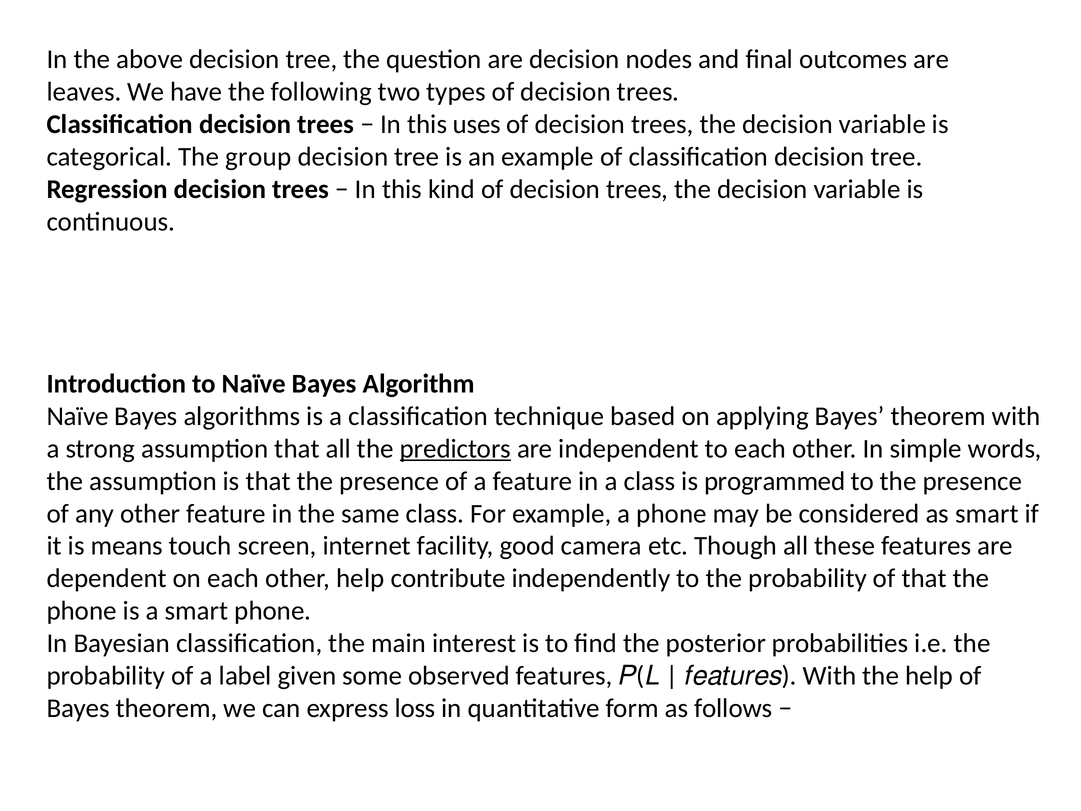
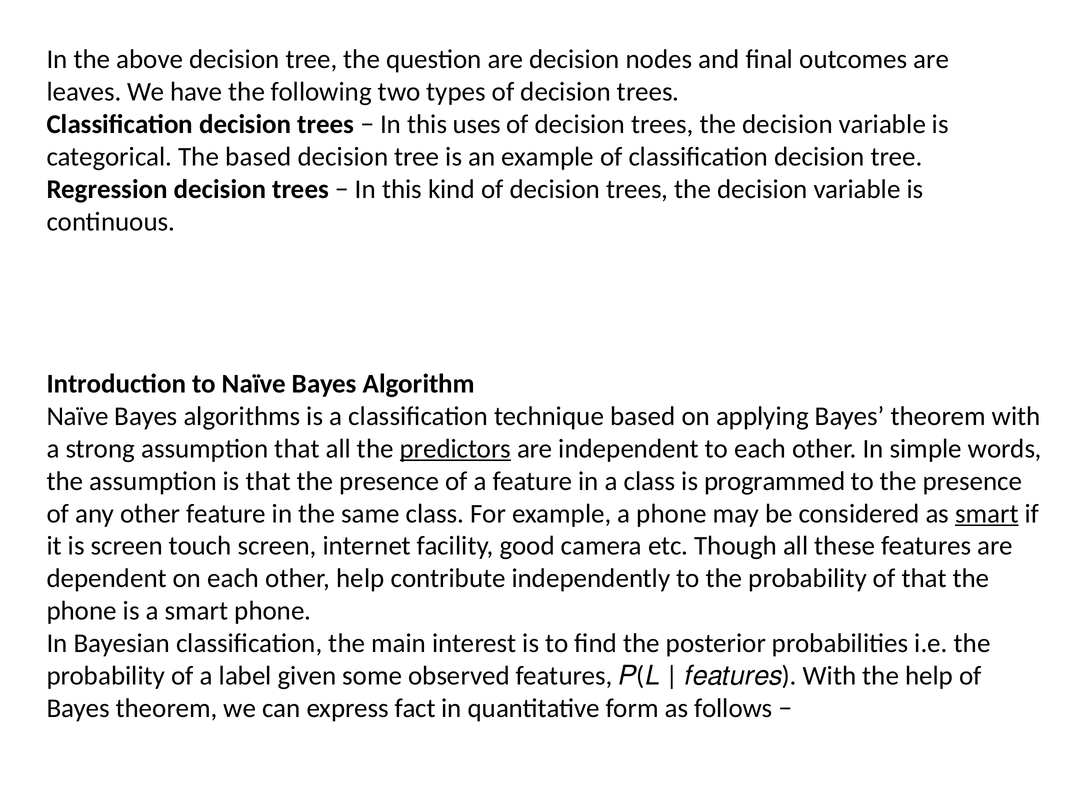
The group: group -> based
smart at (987, 513) underline: none -> present
is means: means -> screen
loss: loss -> fact
